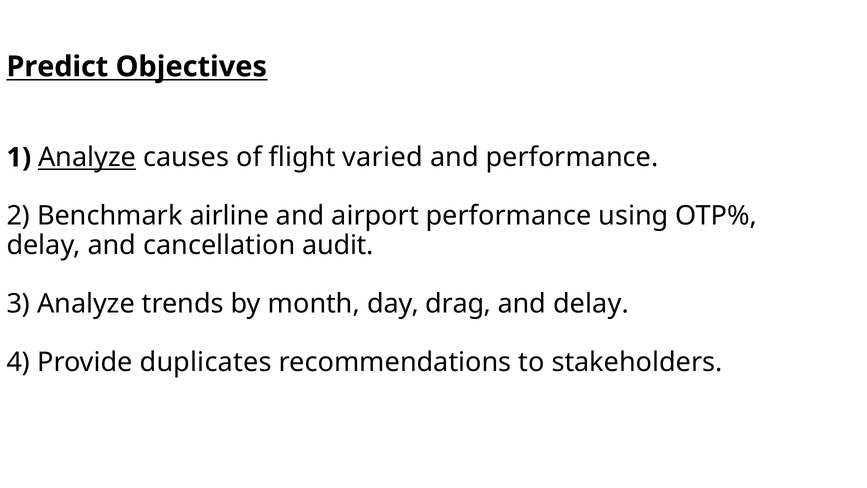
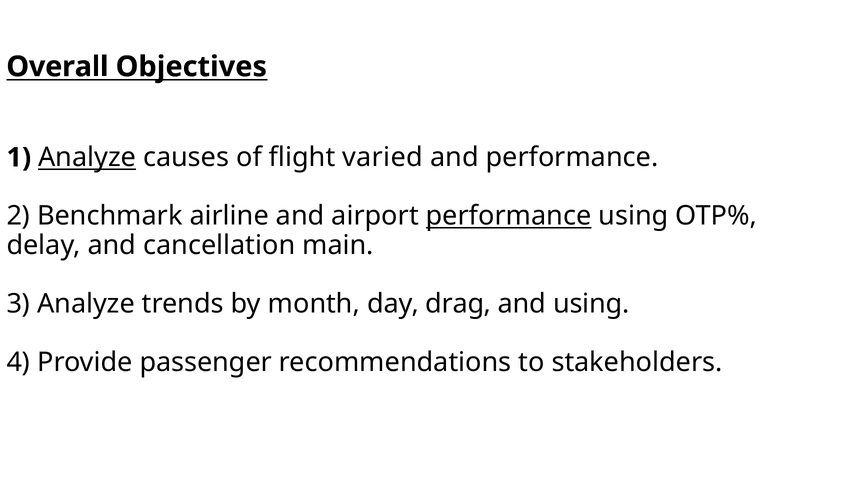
Predict: Predict -> Overall
performance at (509, 216) underline: none -> present
audit: audit -> main
and delay: delay -> using
duplicates: duplicates -> passenger
